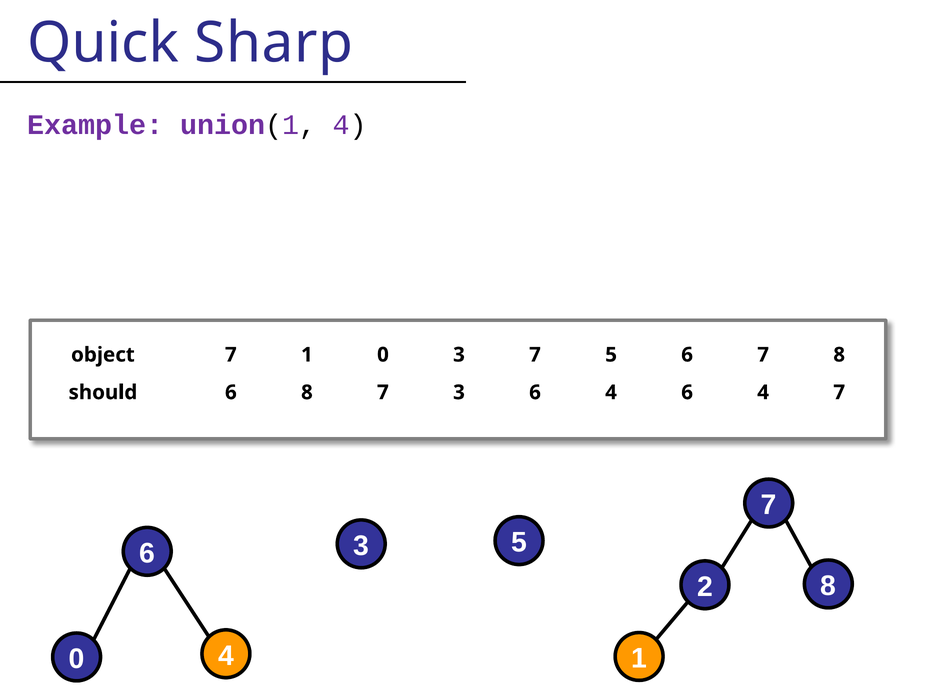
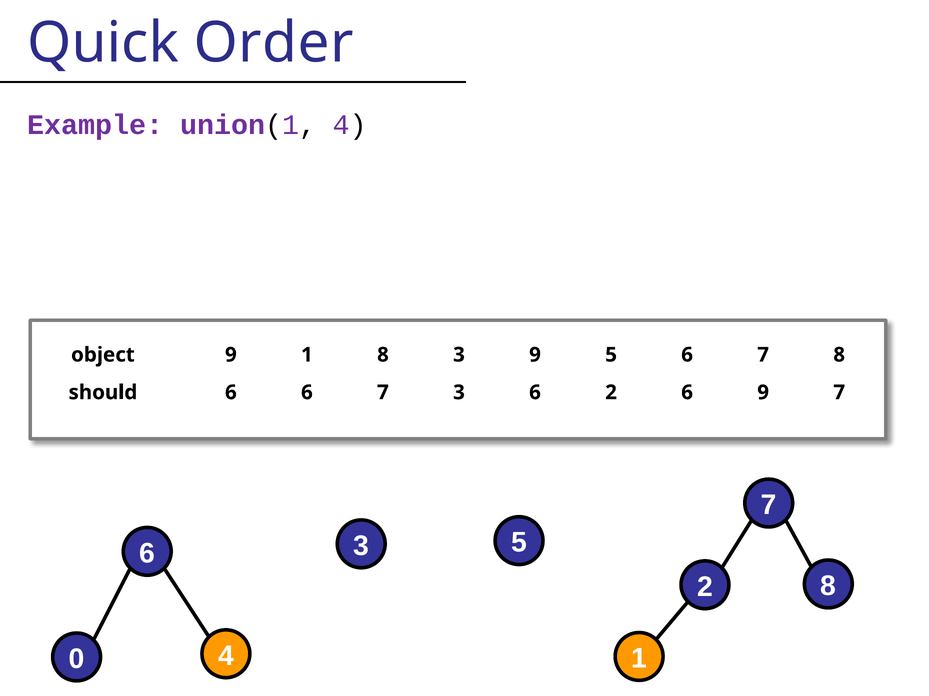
Sharp: Sharp -> Order
object 7: 7 -> 9
1 0: 0 -> 8
3 7: 7 -> 9
6 8: 8 -> 6
3 6 4: 4 -> 2
4 at (763, 393): 4 -> 9
